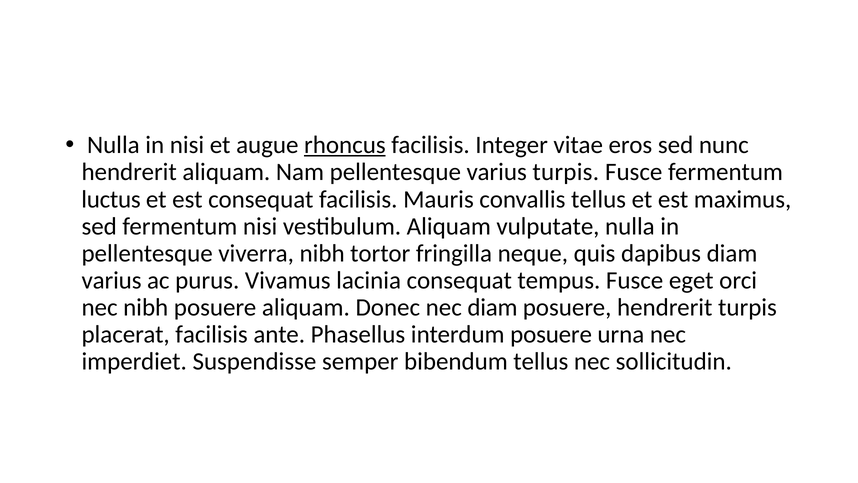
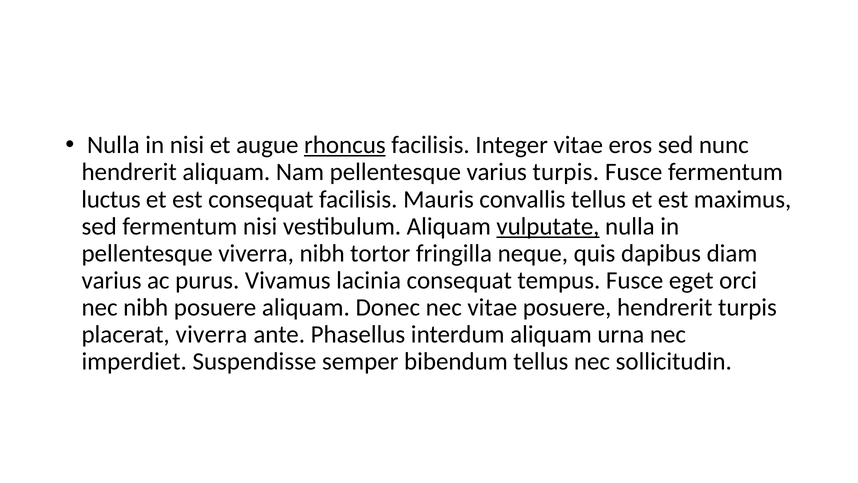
vulputate underline: none -> present
nec diam: diam -> vitae
placerat facilisis: facilisis -> viverra
interdum posuere: posuere -> aliquam
